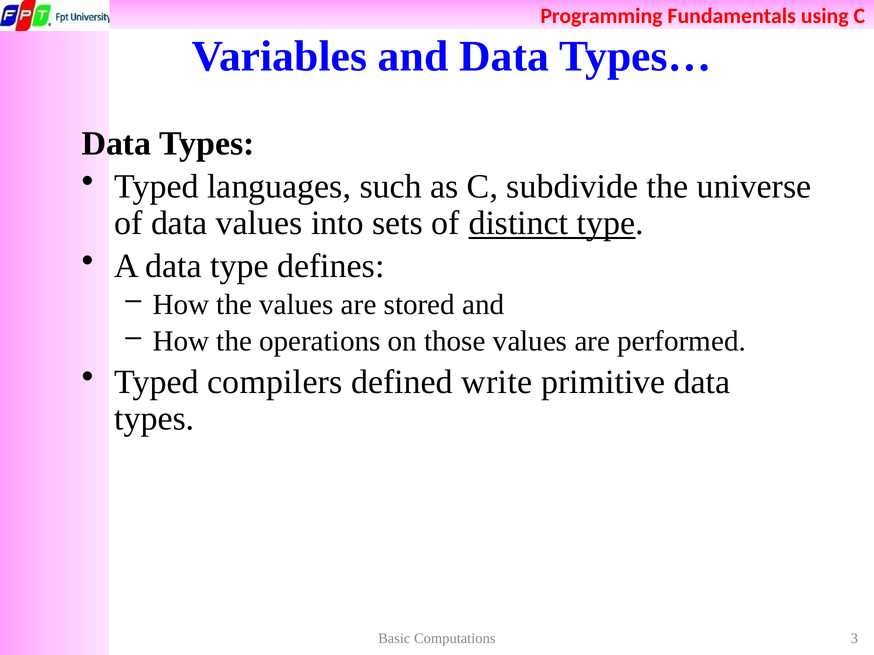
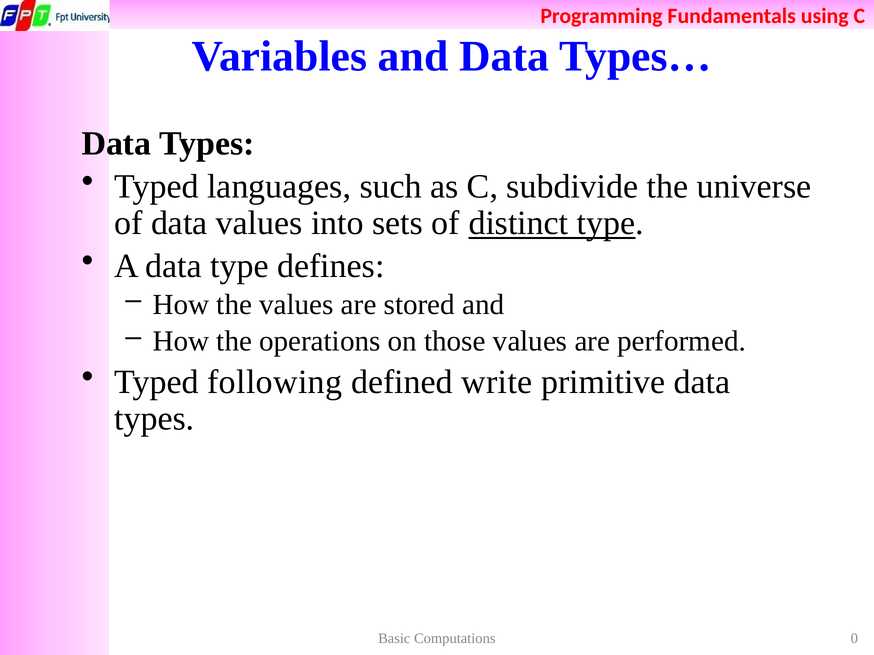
compilers: compilers -> following
3: 3 -> 0
